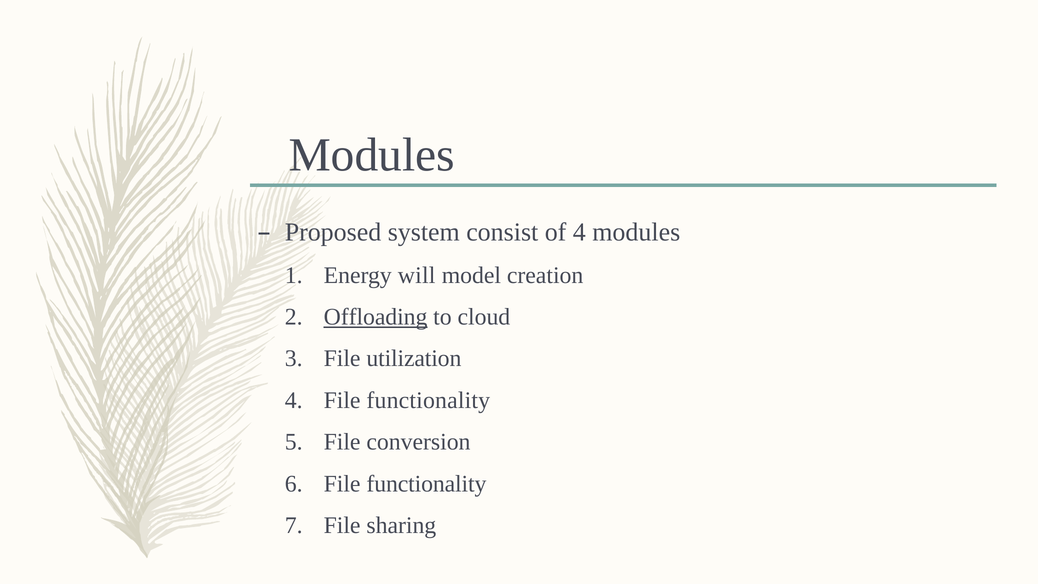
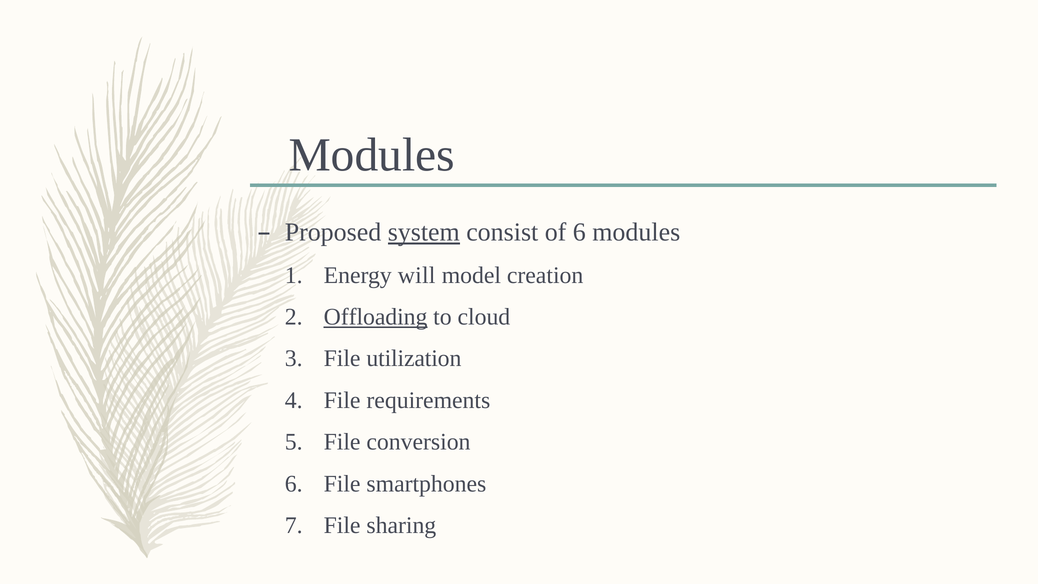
system underline: none -> present
of 4: 4 -> 6
functionality at (428, 400): functionality -> requirements
functionality at (426, 484): functionality -> smartphones
